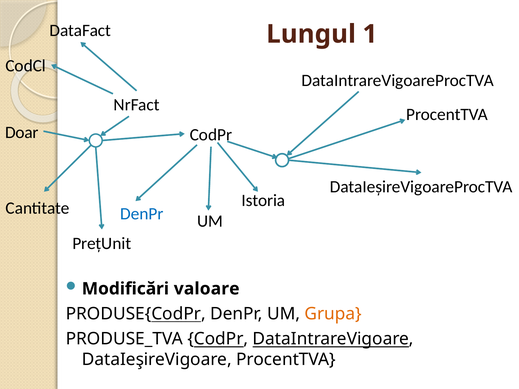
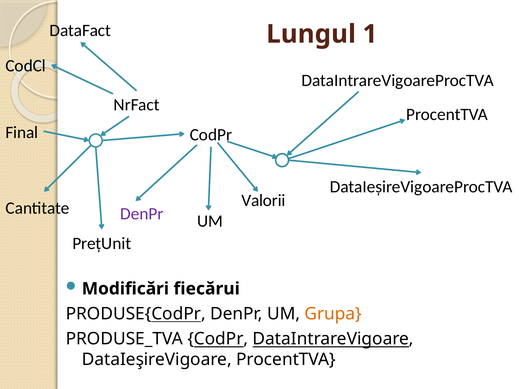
Doar: Doar -> Final
Istoria: Istoria -> Valorii
DenPr at (142, 214) colour: blue -> purple
valoare: valoare -> fiecărui
